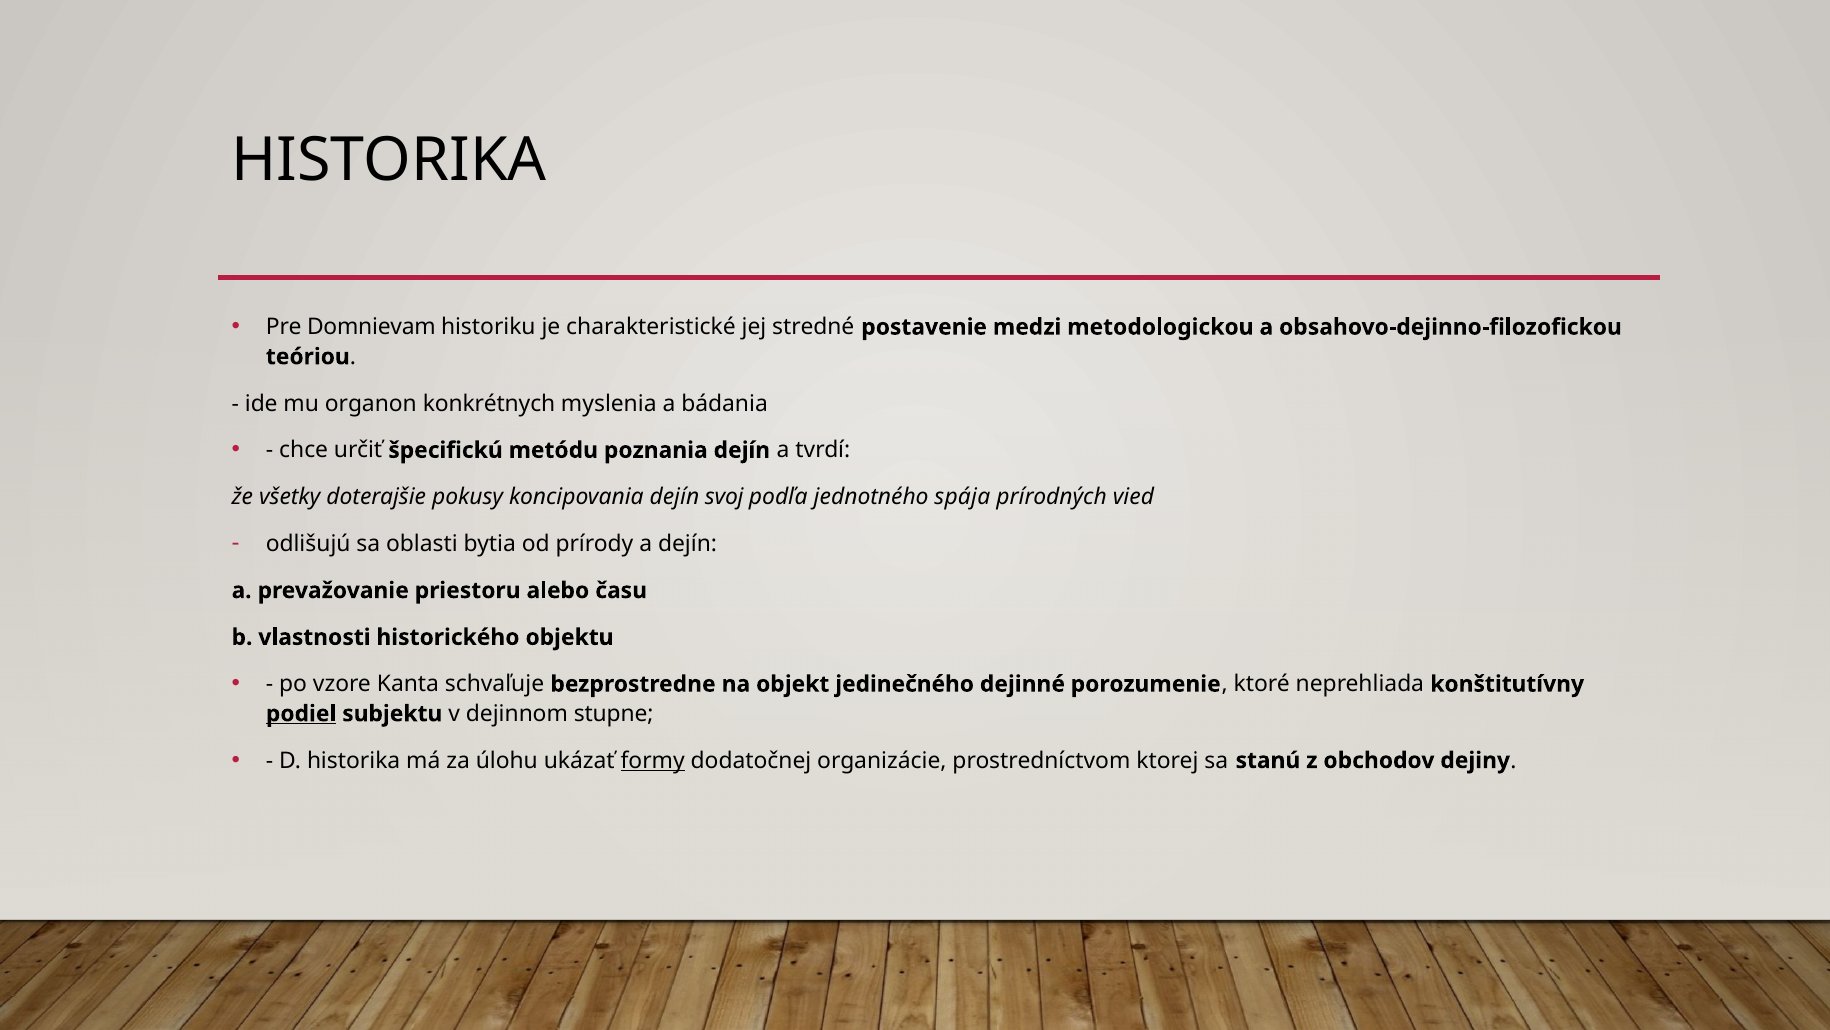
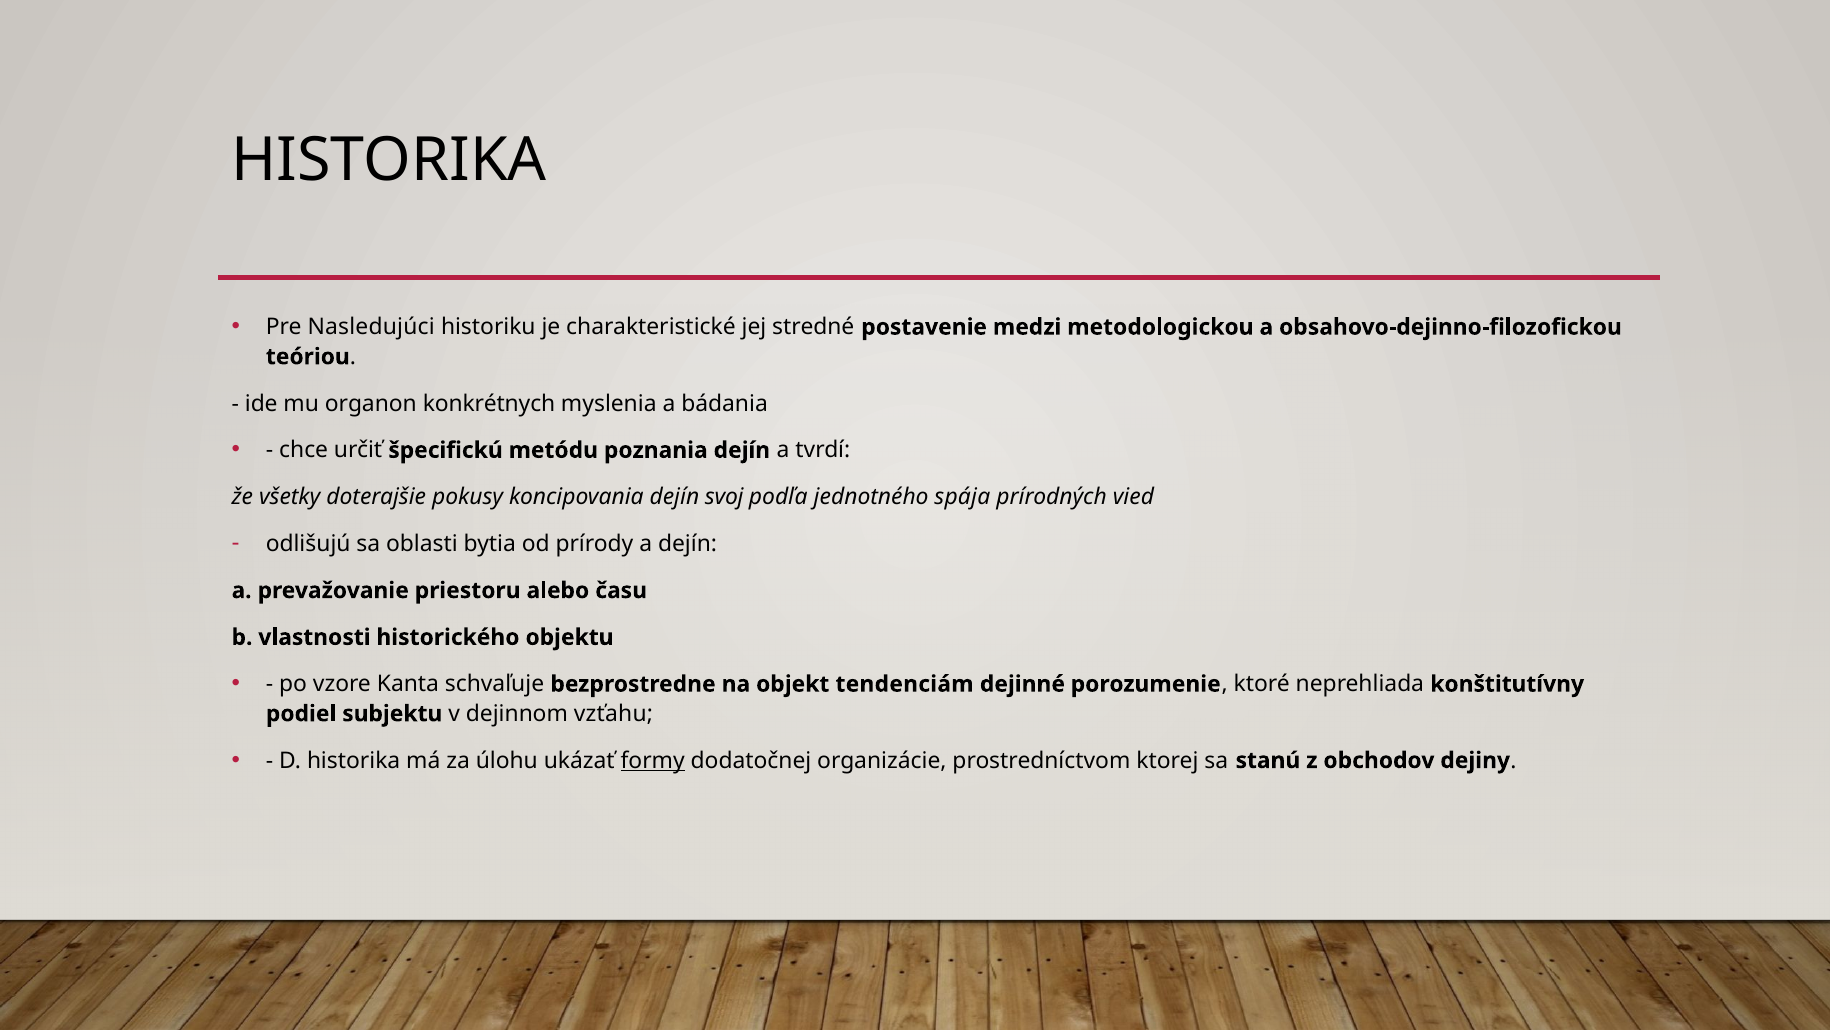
Domnievam: Domnievam -> Nasledujúci
jedinečného: jedinečného -> tendenciám
podiel underline: present -> none
stupne: stupne -> vzťahu
